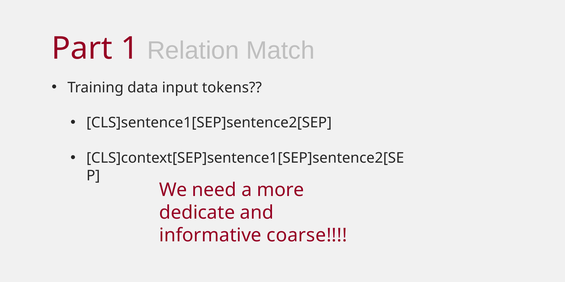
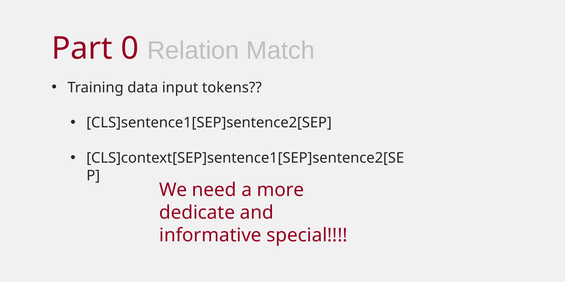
1: 1 -> 0
coarse: coarse -> special
